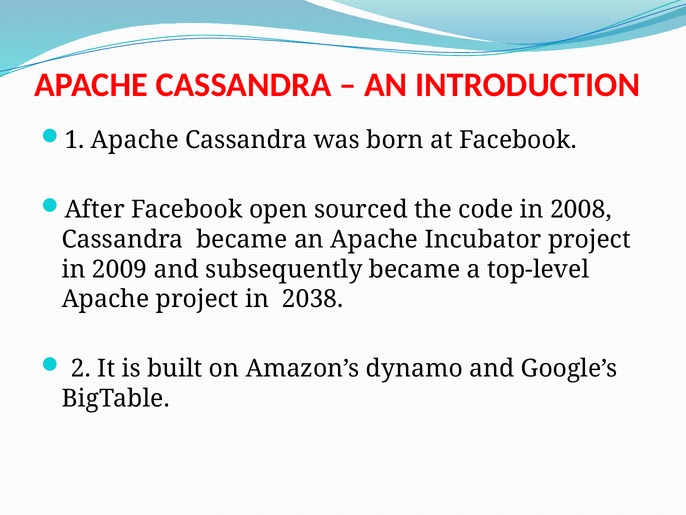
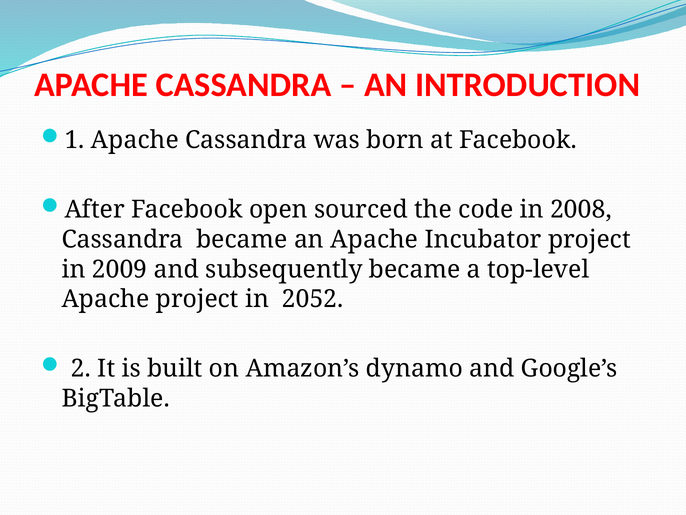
2038: 2038 -> 2052
